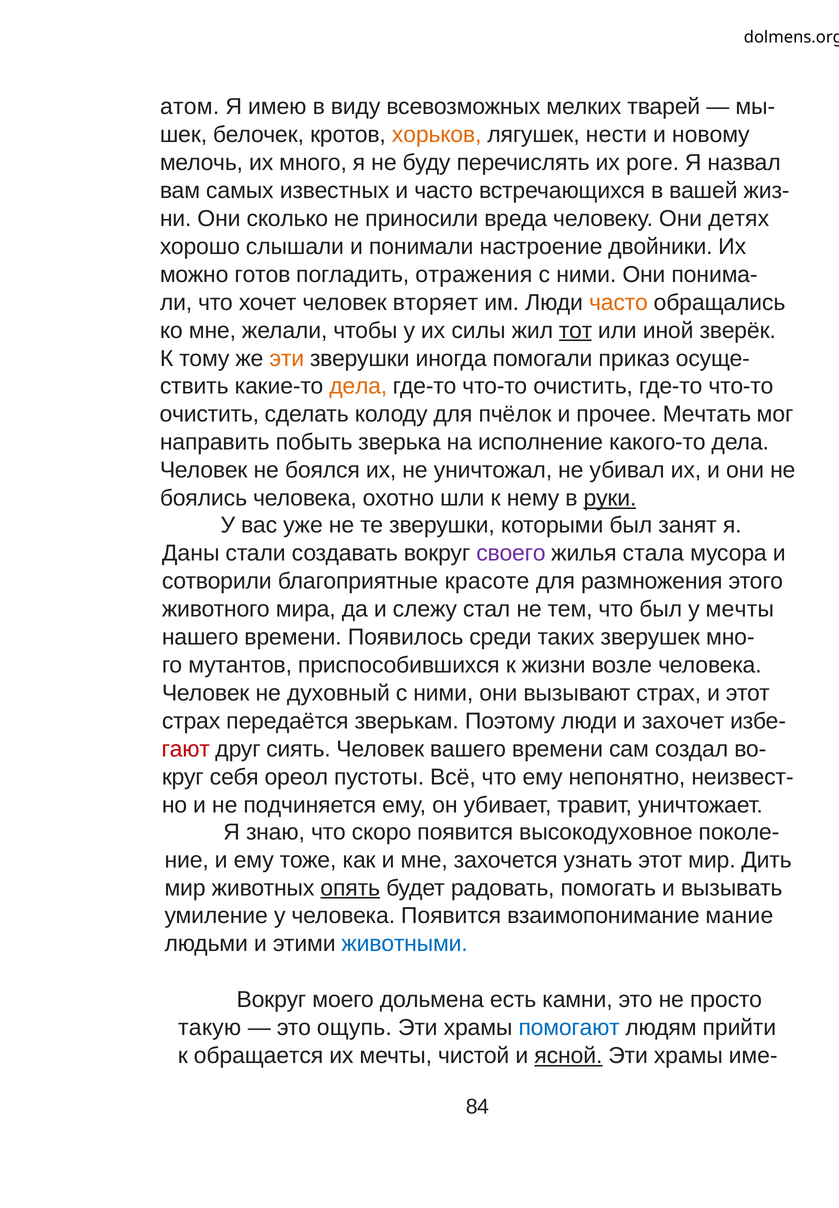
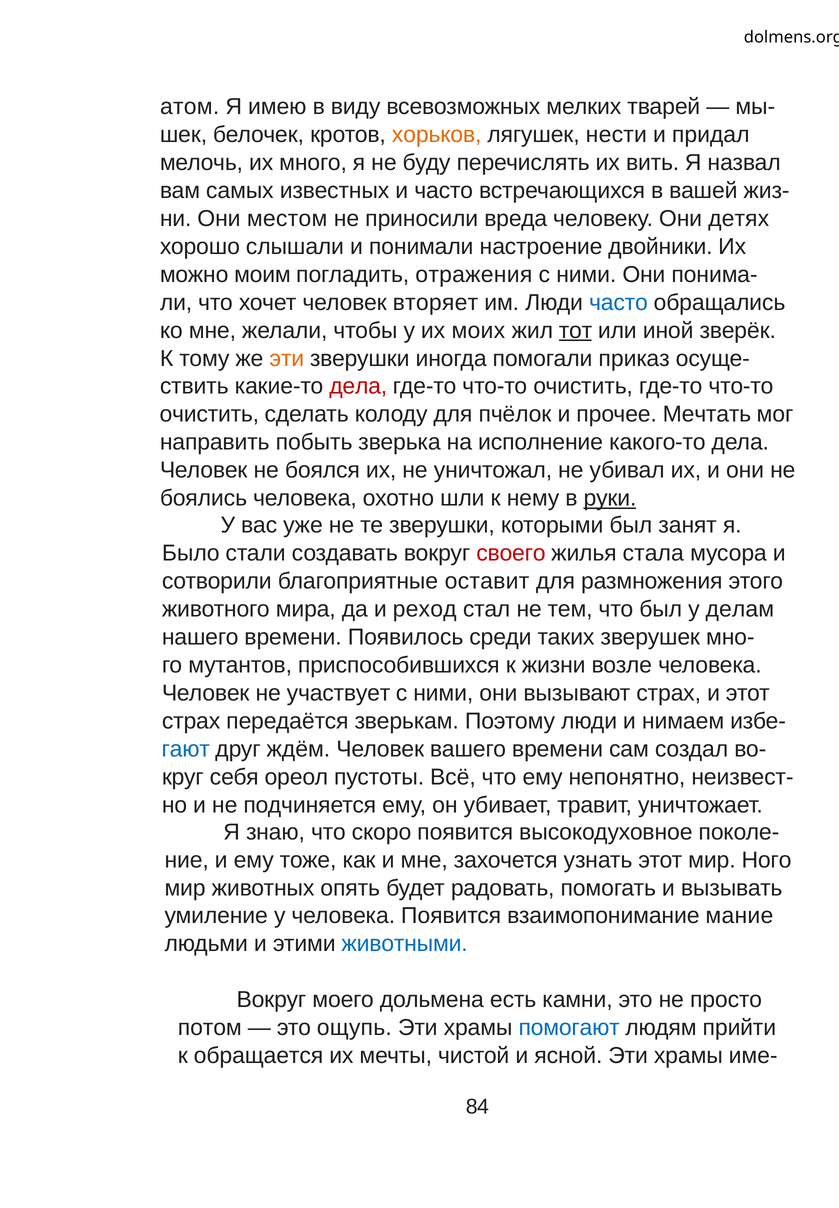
новому: новому -> придал
роге: роге -> вить
сколько: сколько -> местом
готов: готов -> моим
часто at (618, 302) colour: orange -> blue
силы: силы -> моих
дела at (358, 386) colour: orange -> red
Даны: Даны -> Было
своего colour: purple -> red
красоте: красоте -> оставит
слежу: слежу -> реход
у мечты: мечты -> делам
духовный: духовный -> участвует
захочет: захочет -> нимаем
гают colour: red -> blue
сиять: сиять -> ждём
Дить: Дить -> Ного
опять underline: present -> none
такую: такую -> потом
ясной underline: present -> none
